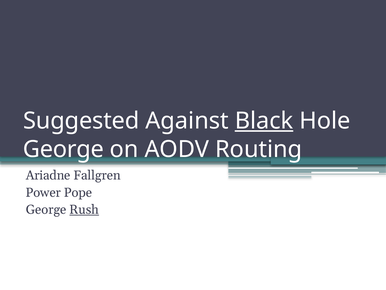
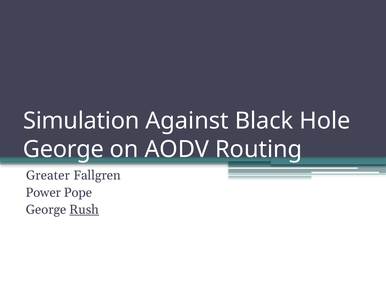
Suggested: Suggested -> Simulation
Black underline: present -> none
Ariadne: Ariadne -> Greater
